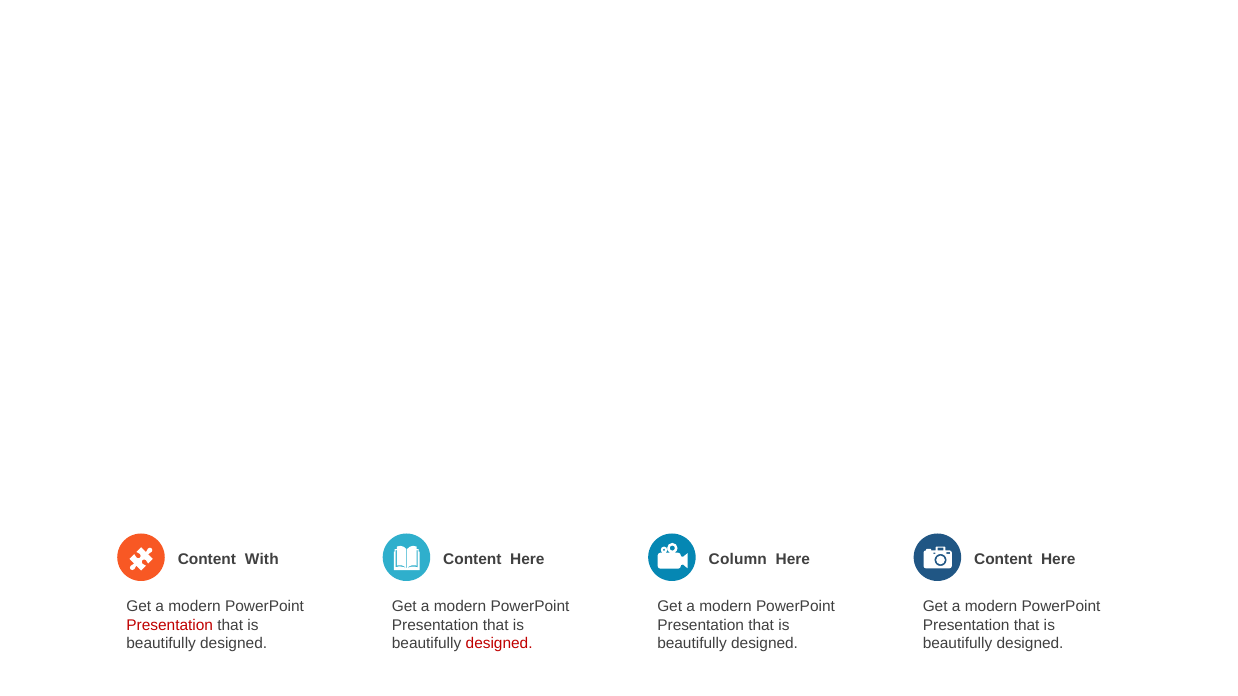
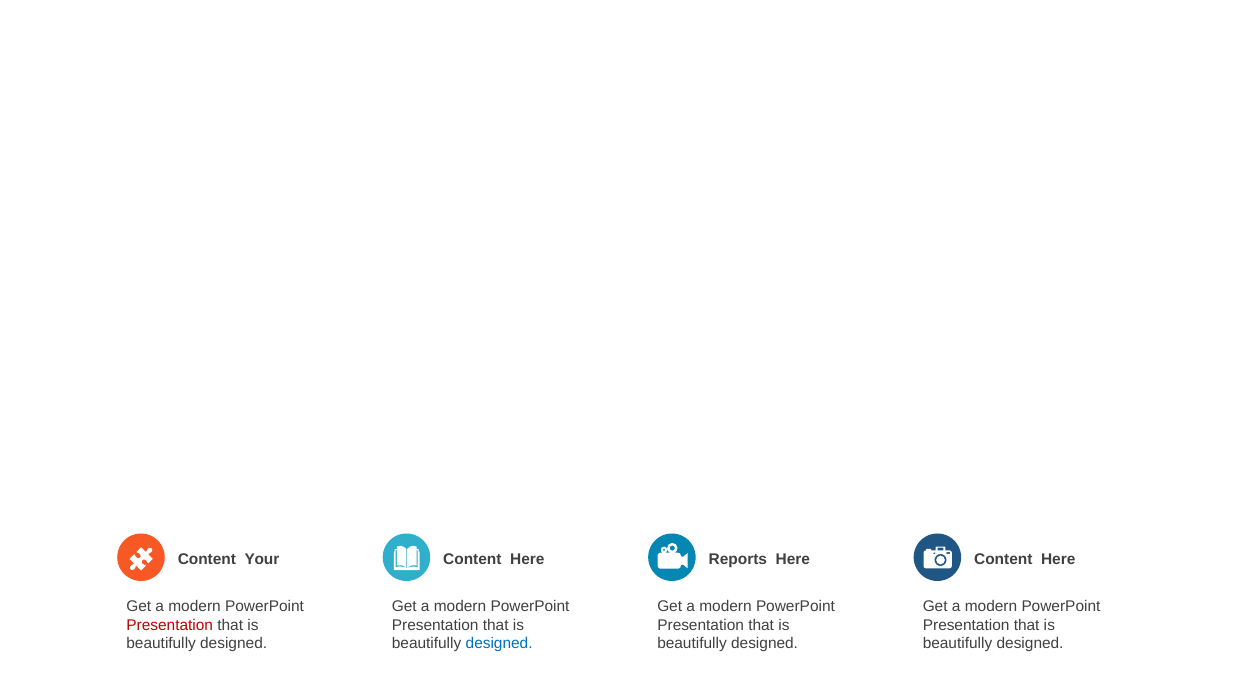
With: With -> Your
Column: Column -> Reports
designed at (499, 644) colour: red -> blue
